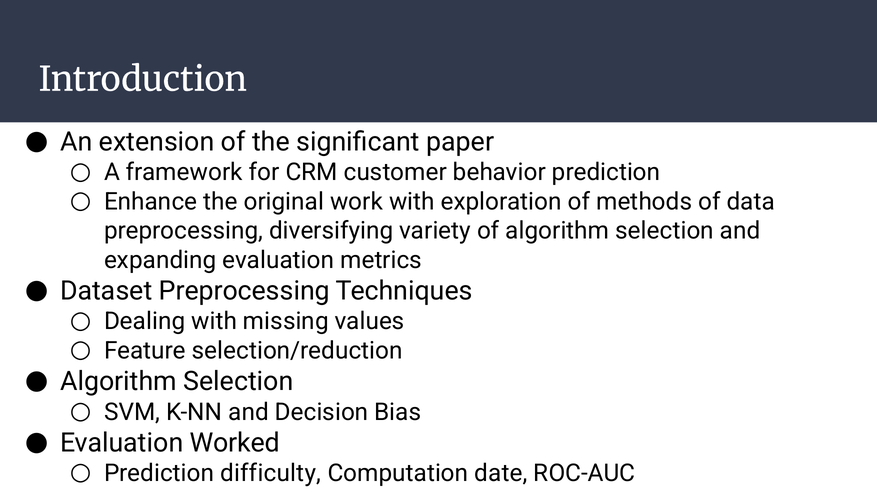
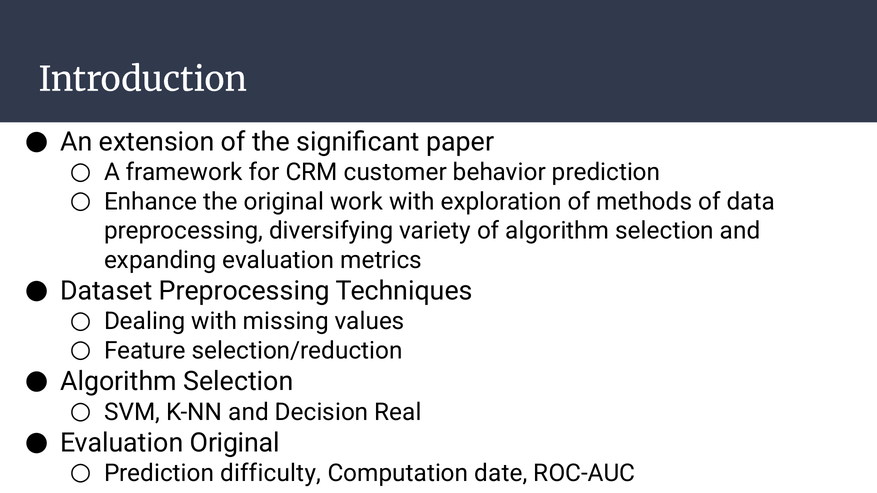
Bias: Bias -> Real
Evaluation Worked: Worked -> Original
